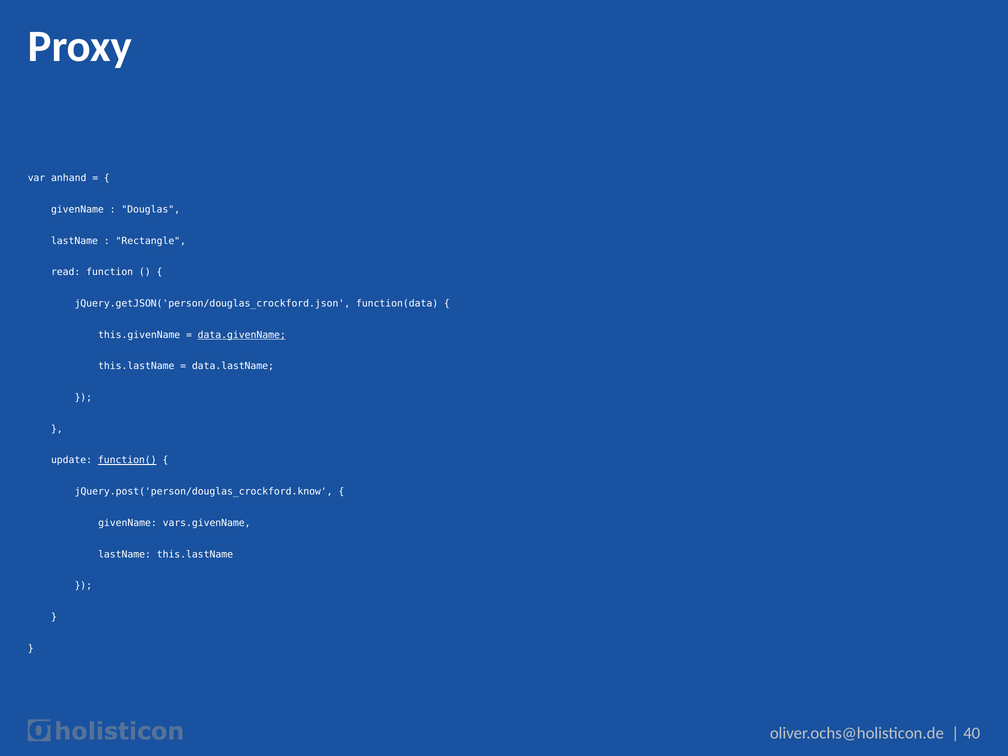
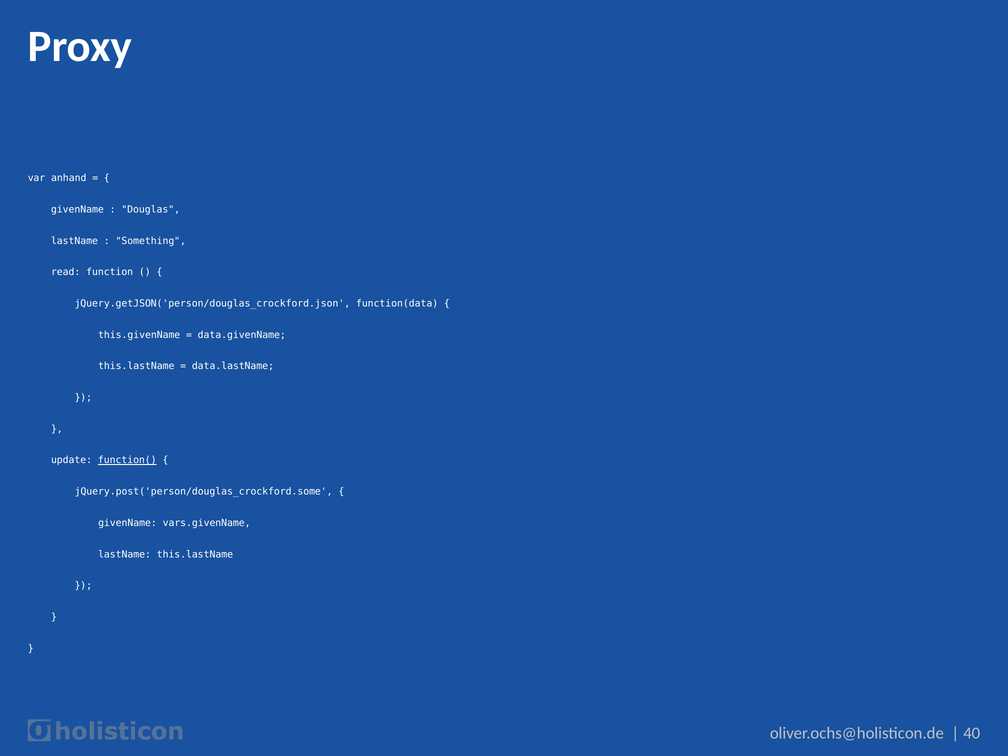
Rectangle: Rectangle -> Something
data.givenName underline: present -> none
jQuery.post('person/douglas_crockford.know: jQuery.post('person/douglas_crockford.know -> jQuery.post('person/douglas_crockford.some
